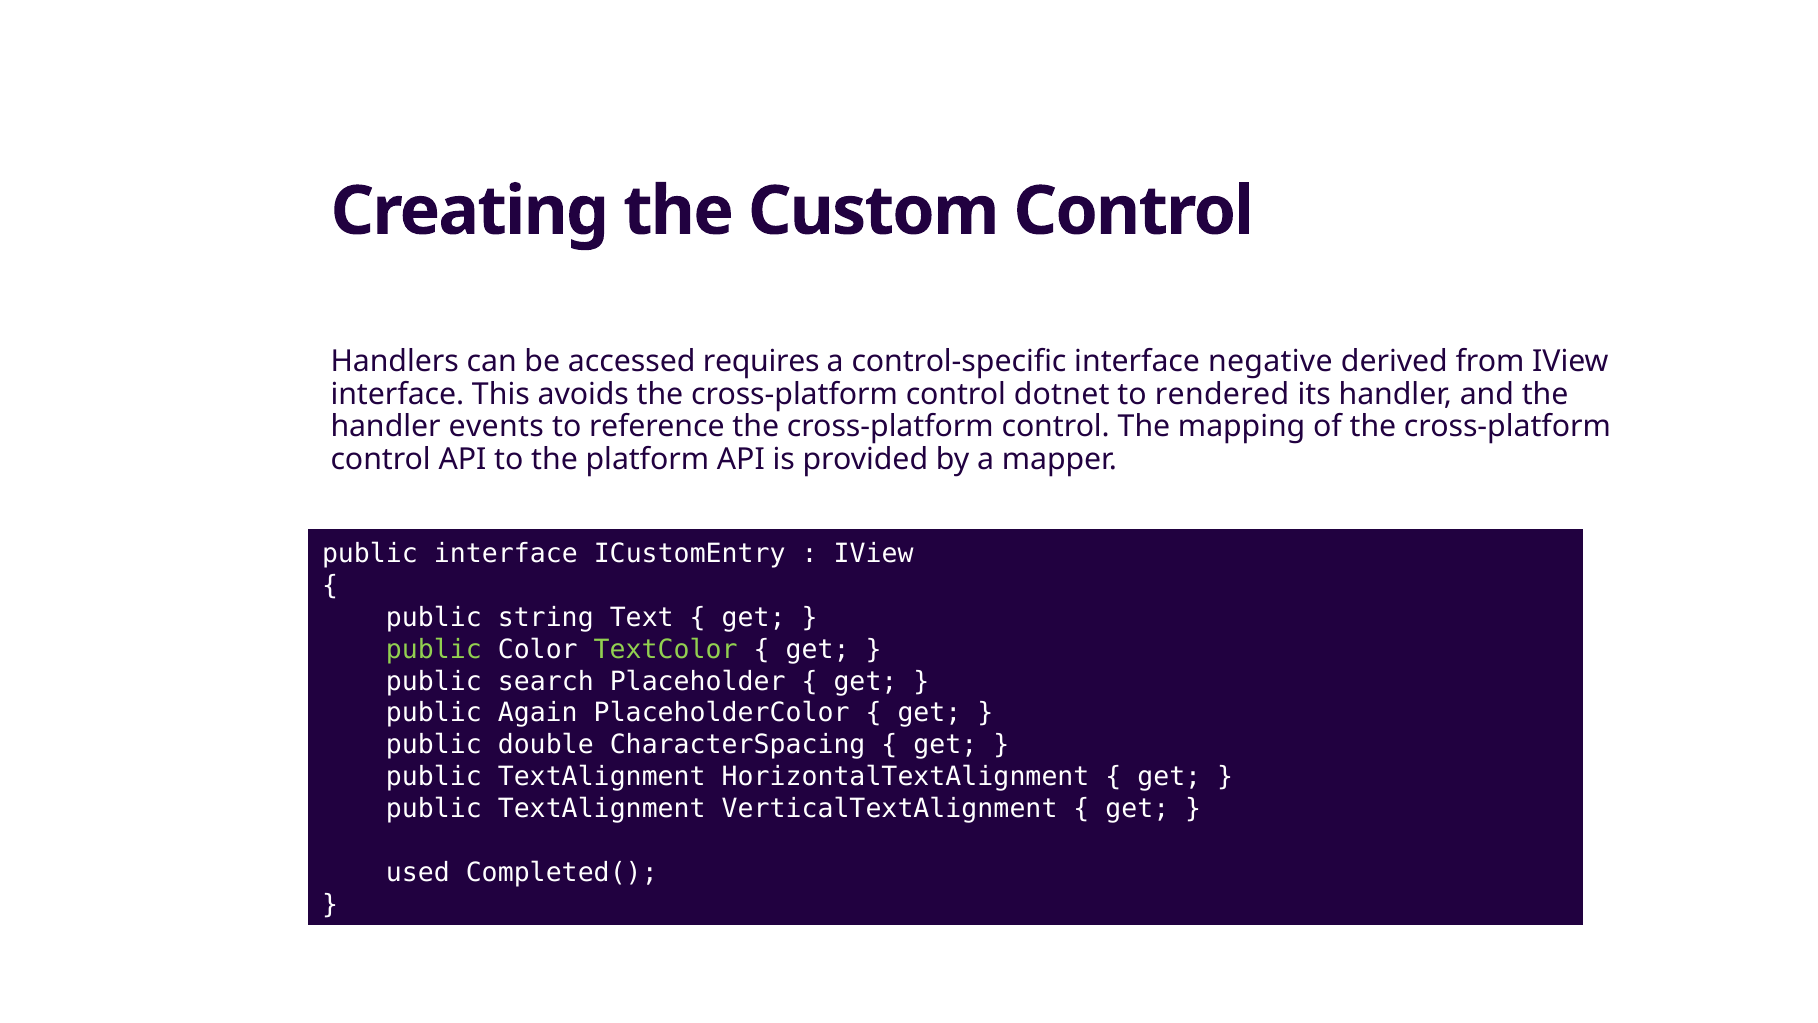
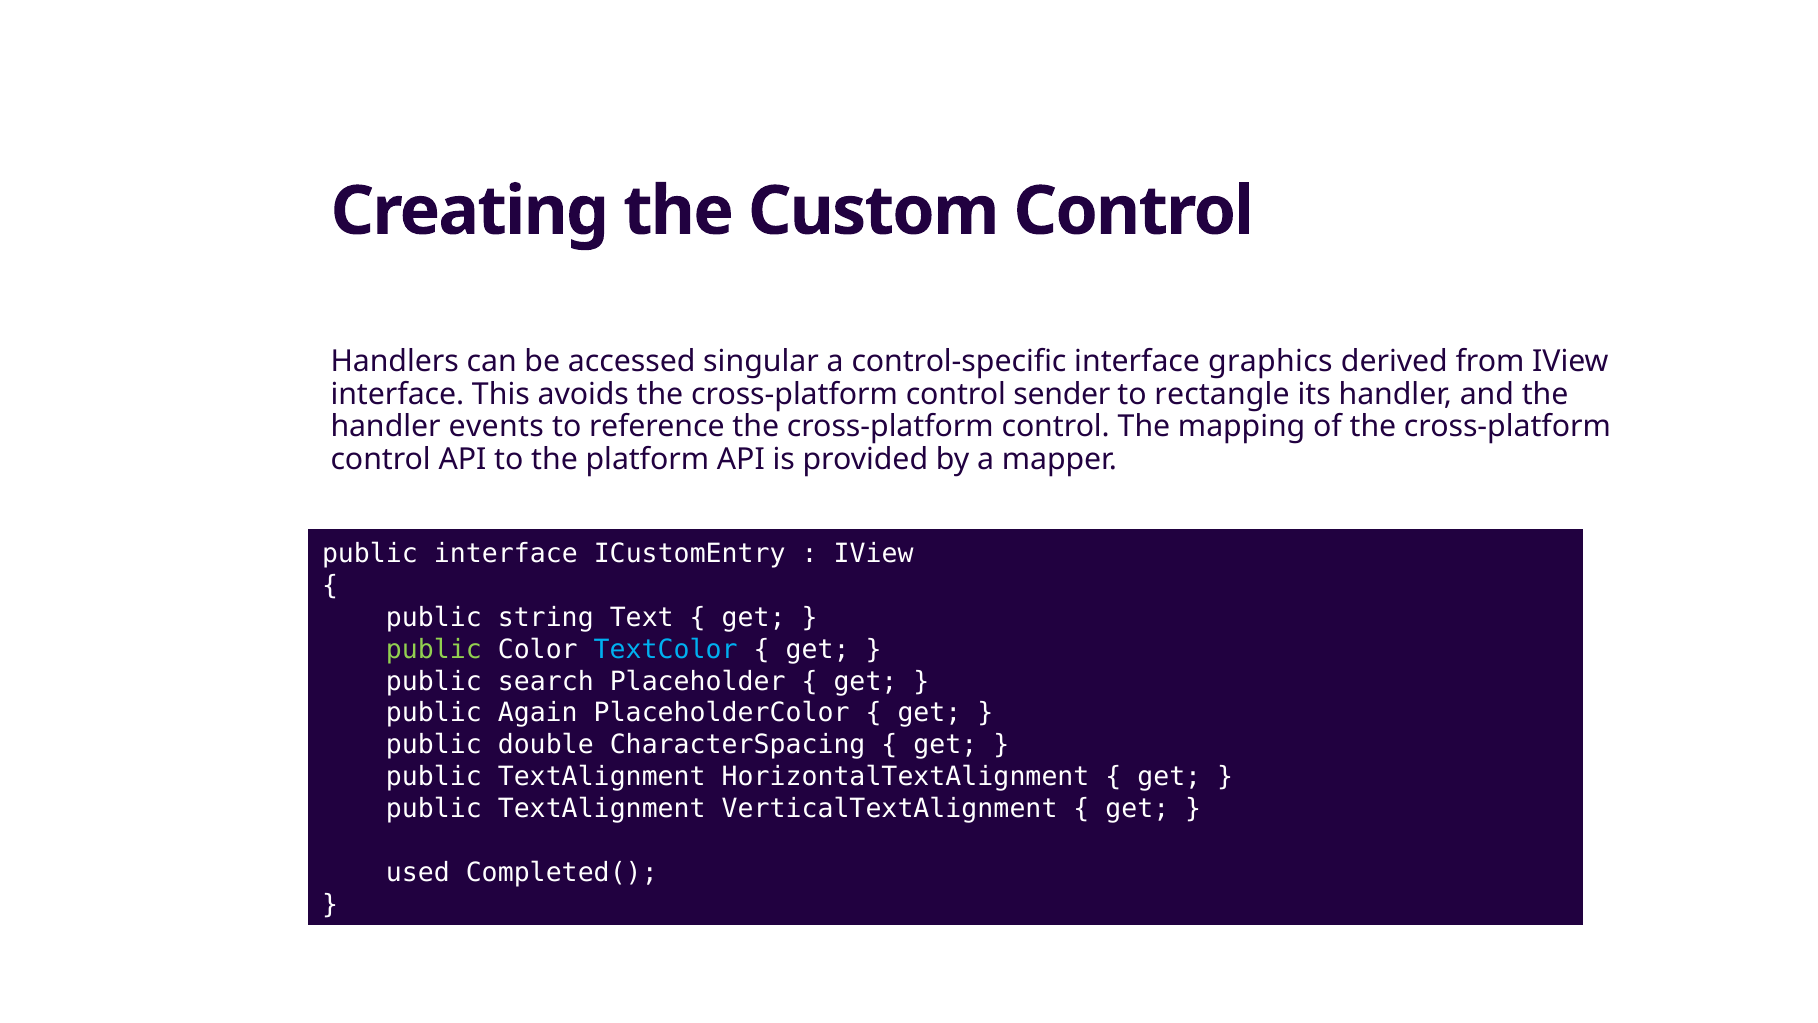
requires: requires -> singular
negative: negative -> graphics
dotnet: dotnet -> sender
rendered: rendered -> rectangle
TextColor colour: light green -> light blue
